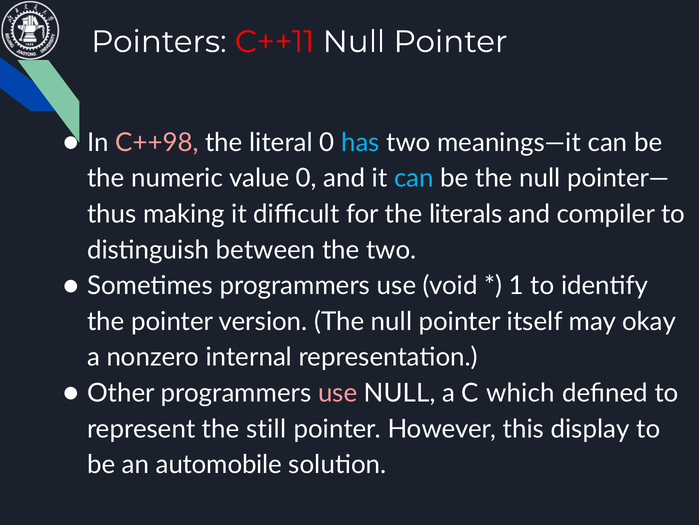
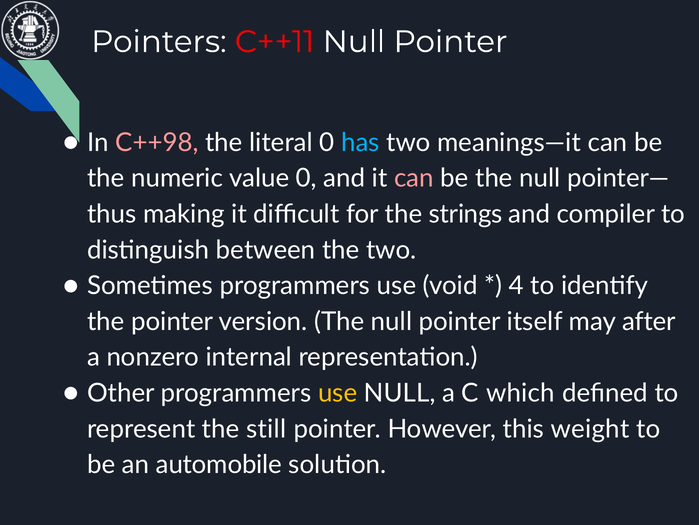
can at (414, 178) colour: light blue -> pink
literals: literals -> strings
1: 1 -> 4
okay: okay -> after
use at (338, 393) colour: pink -> yellow
display: display -> weight
